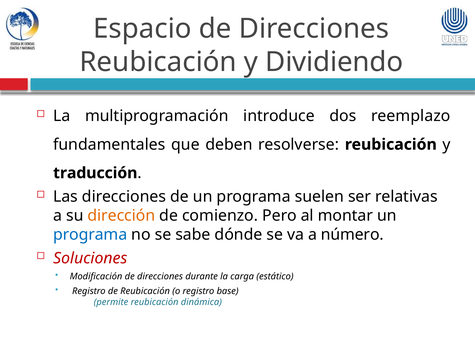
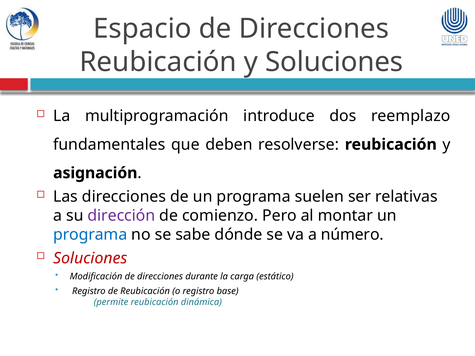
y Dividiendo: Dividiendo -> Soluciones
traducción: traducción -> asignación
dirección colour: orange -> purple
